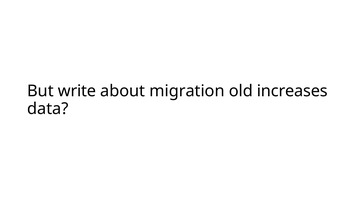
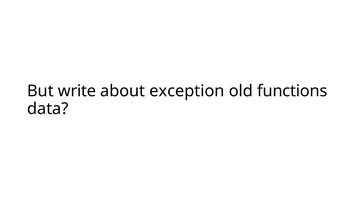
migration: migration -> exception
increases: increases -> functions
